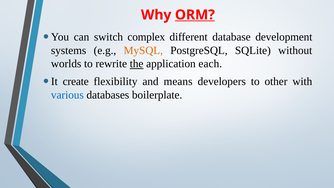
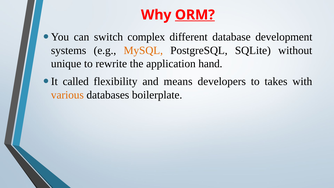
worlds: worlds -> unique
the underline: present -> none
each: each -> hand
create: create -> called
other: other -> takes
various colour: blue -> orange
